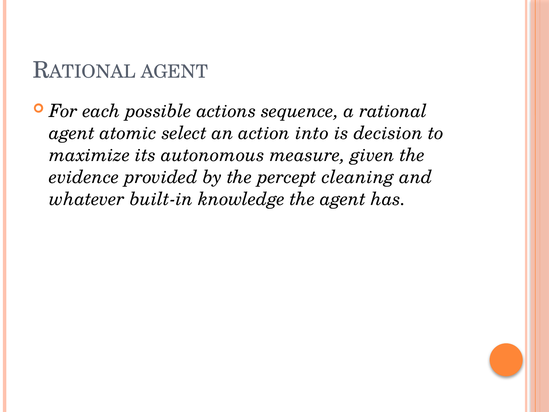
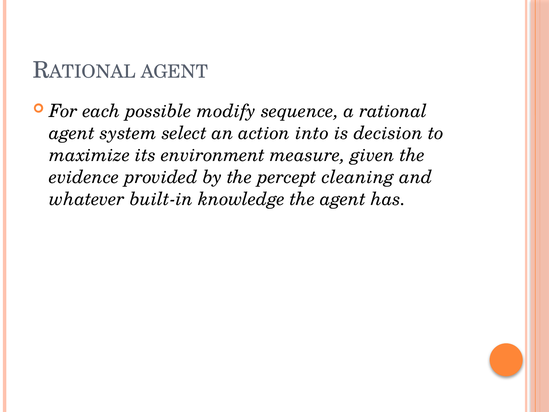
actions: actions -> modify
atomic: atomic -> system
autonomous: autonomous -> environment
